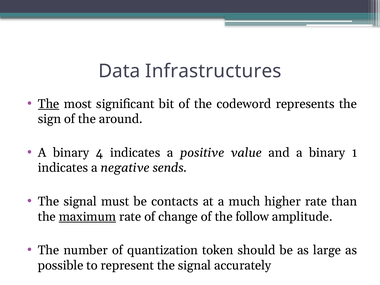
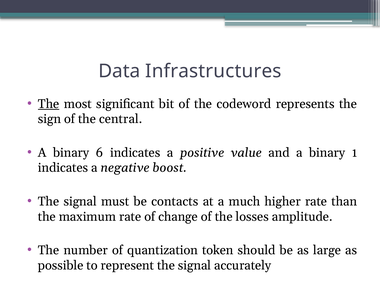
around: around -> central
4: 4 -> 6
sends: sends -> boost
maximum underline: present -> none
follow: follow -> losses
